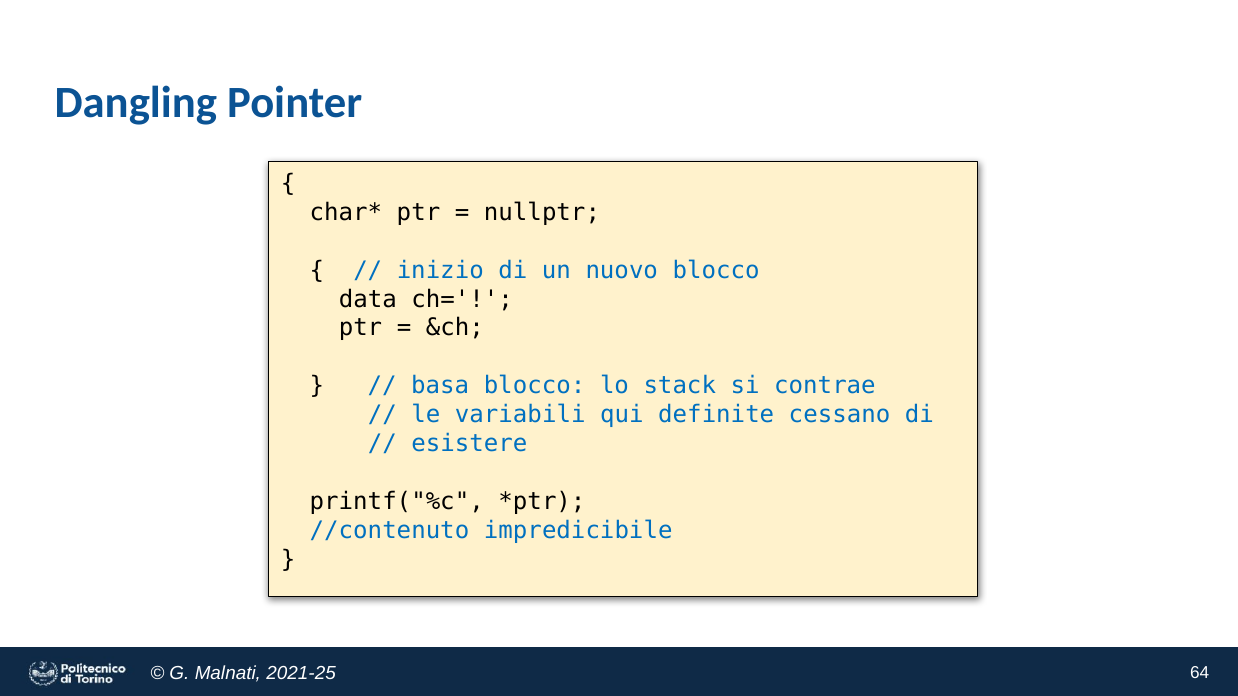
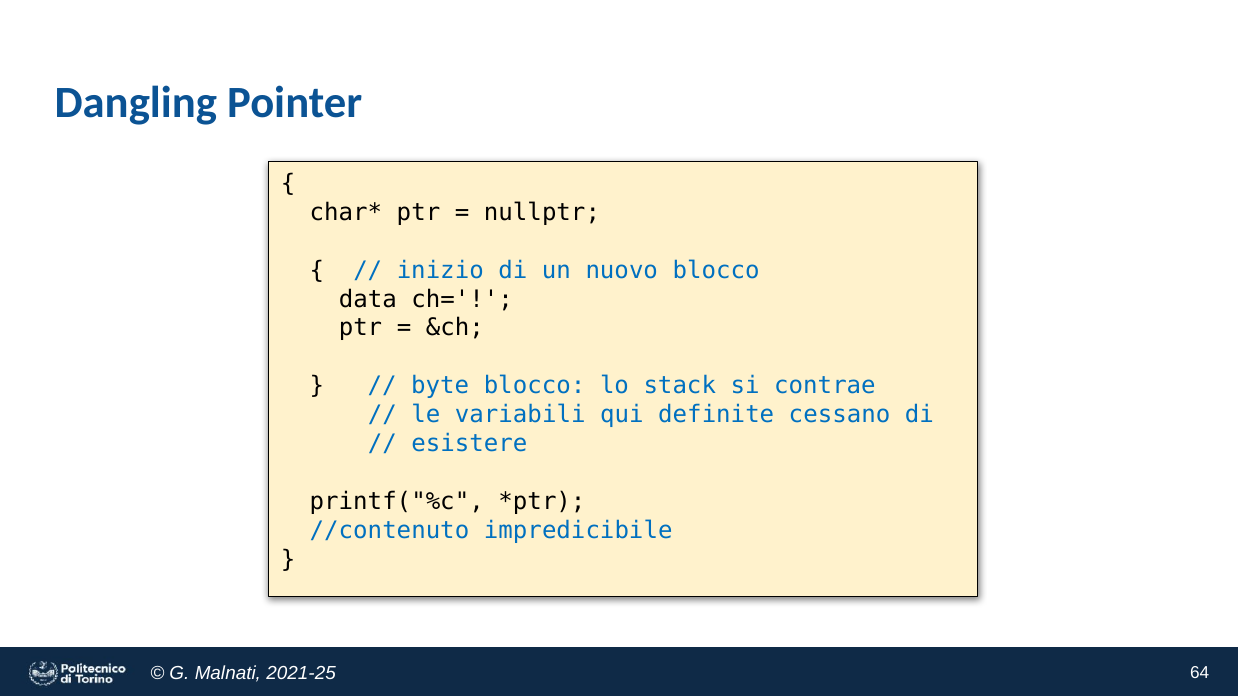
basa: basa -> byte
